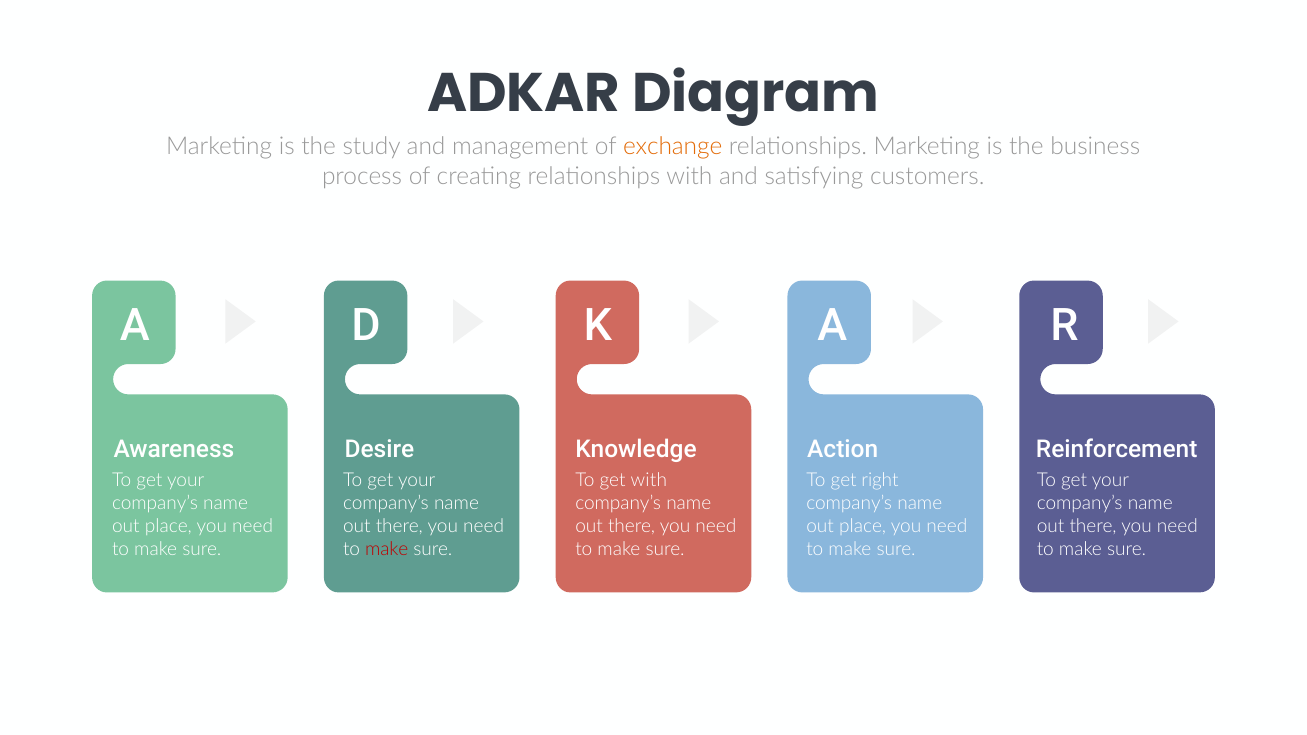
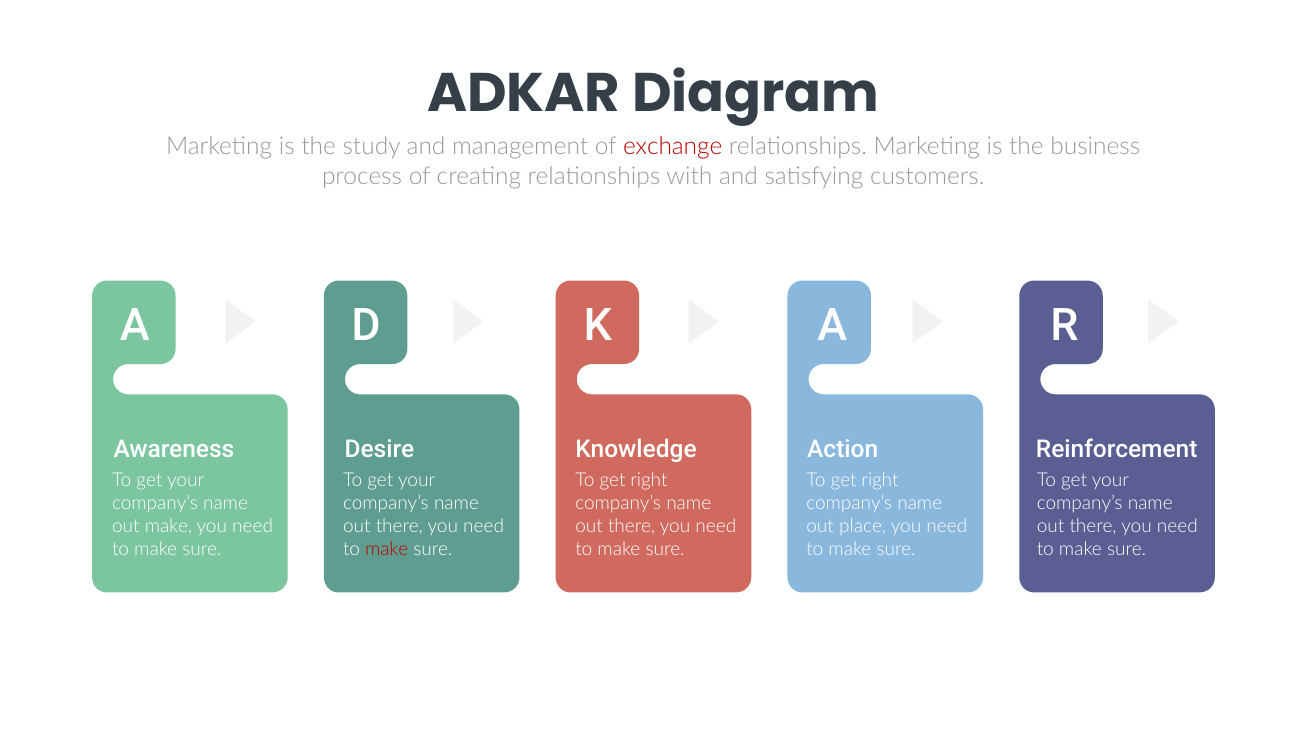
exchange colour: orange -> red
with at (649, 481): with -> right
place at (168, 526): place -> make
